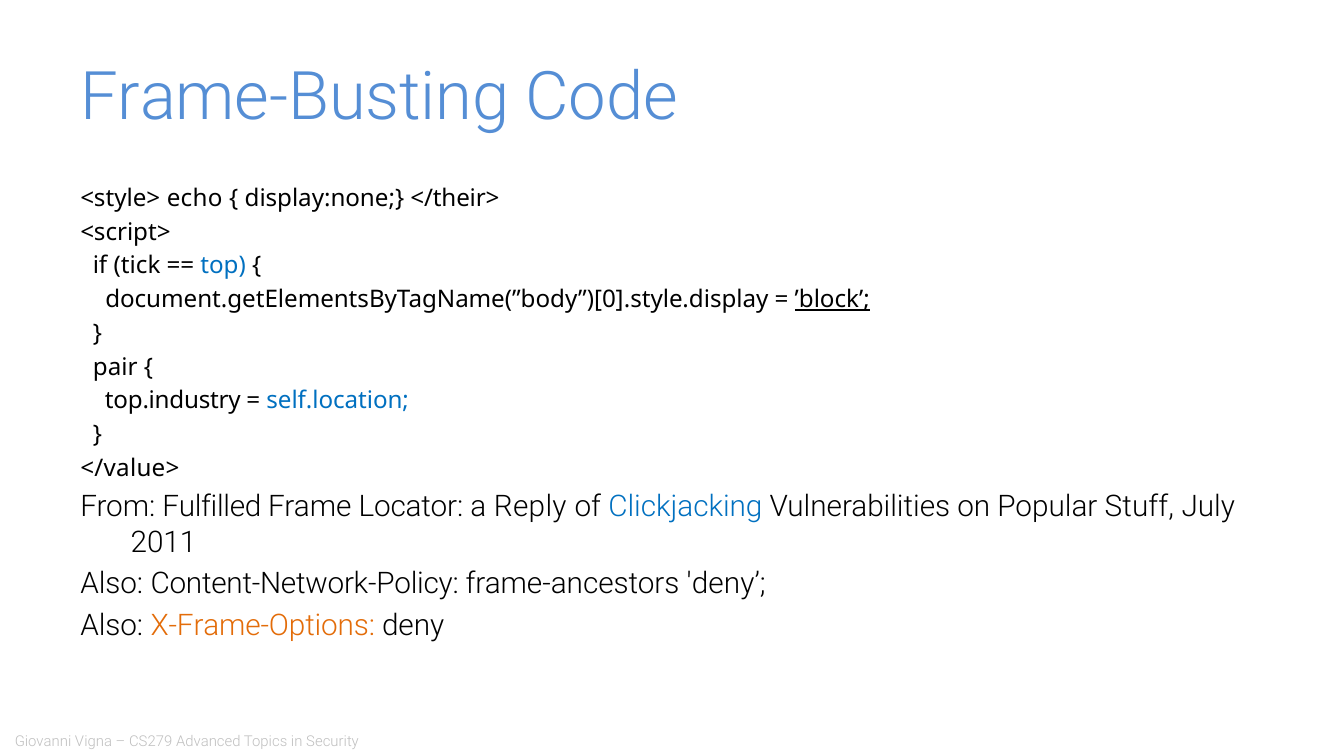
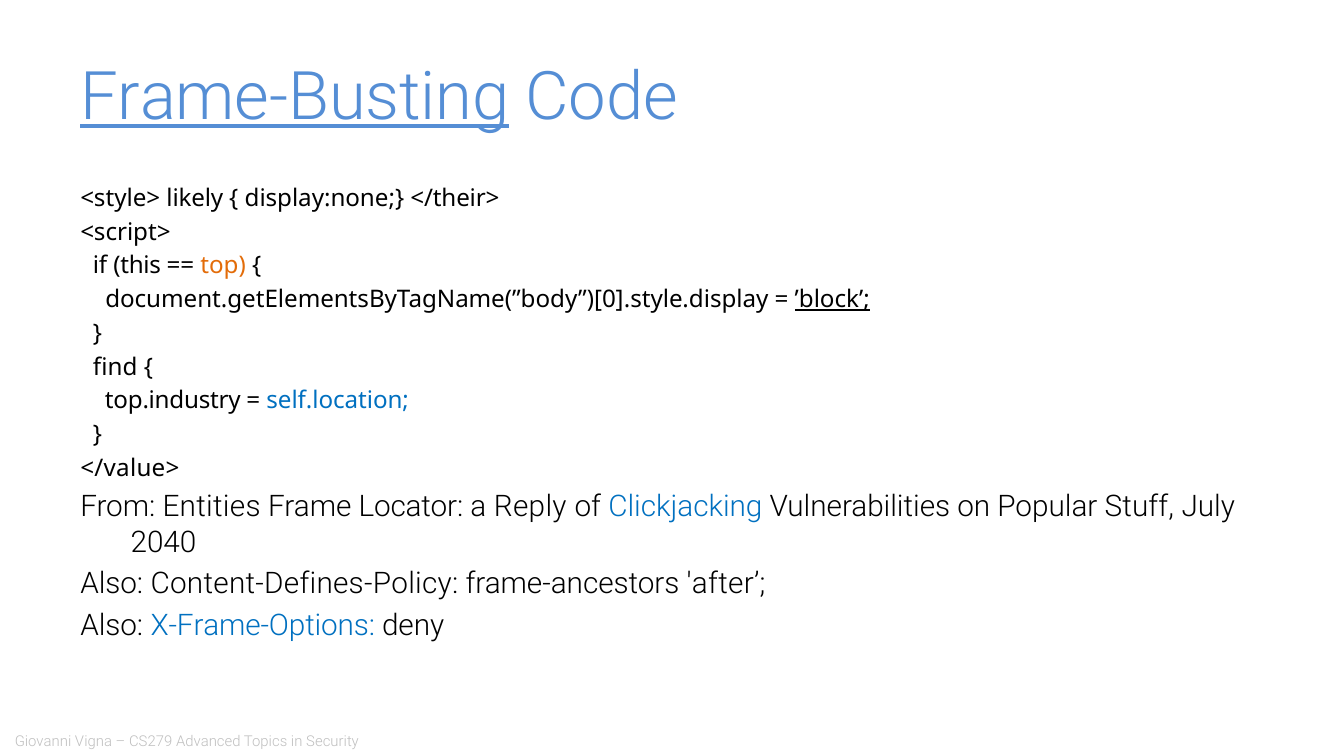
Frame-Busting underline: none -> present
echo: echo -> likely
tick: tick -> this
top colour: blue -> orange
pair: pair -> find
Fulfilled: Fulfilled -> Entities
2011: 2011 -> 2040
Content-Network-Policy: Content-Network-Policy -> Content-Defines-Policy
frame-ancestors deny: deny -> after
X-Frame-Options colour: orange -> blue
